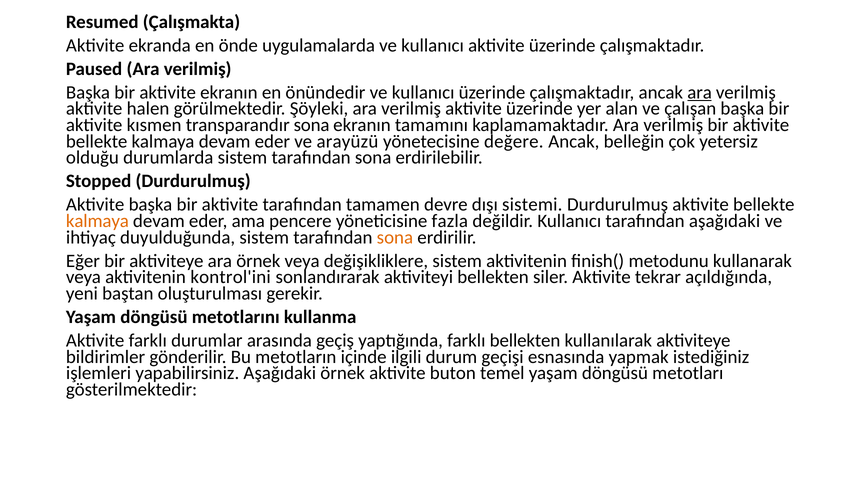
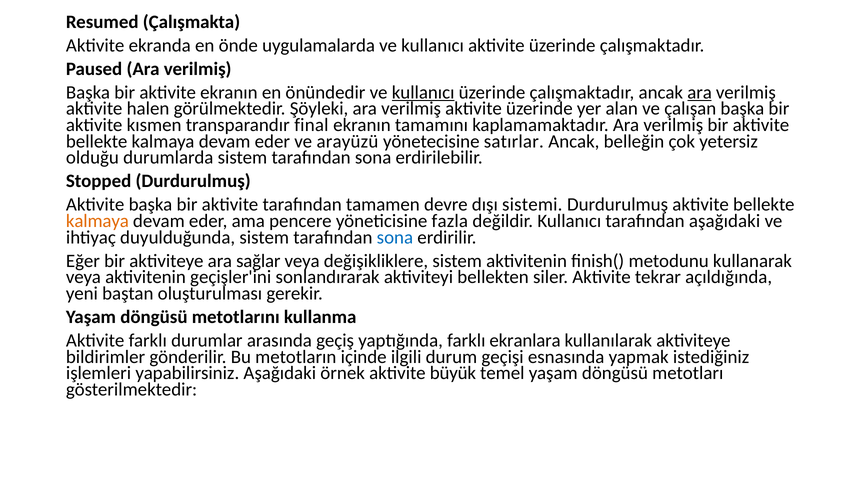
kullanıcı at (423, 92) underline: none -> present
transparandır sona: sona -> final
değere: değere -> satırlar
sona at (395, 238) colour: orange -> blue
ara örnek: örnek -> sağlar
kontrol'ini: kontrol'ini -> geçişler'ini
farklı bellekten: bellekten -> ekranlara
buton: buton -> büyük
